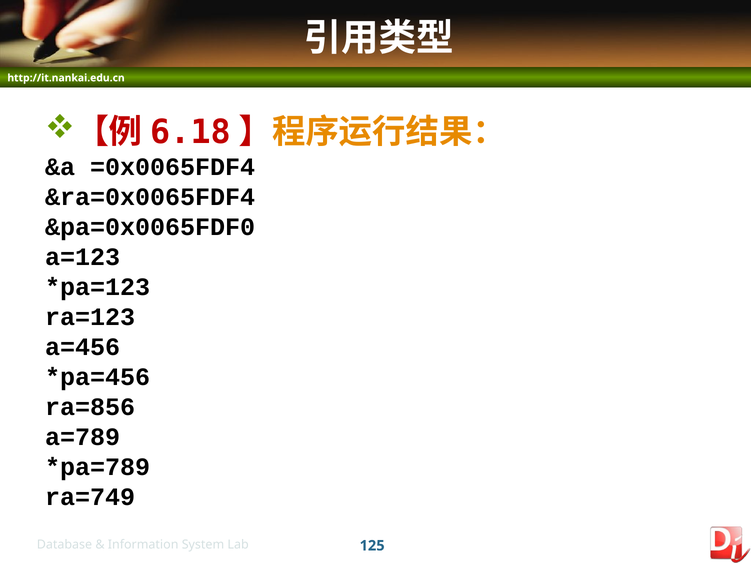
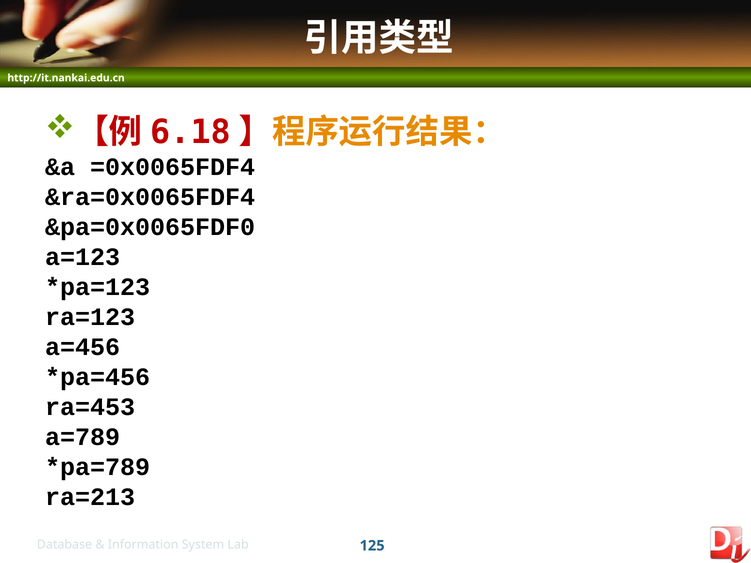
ra=856: ra=856 -> ra=453
ra=749: ra=749 -> ra=213
